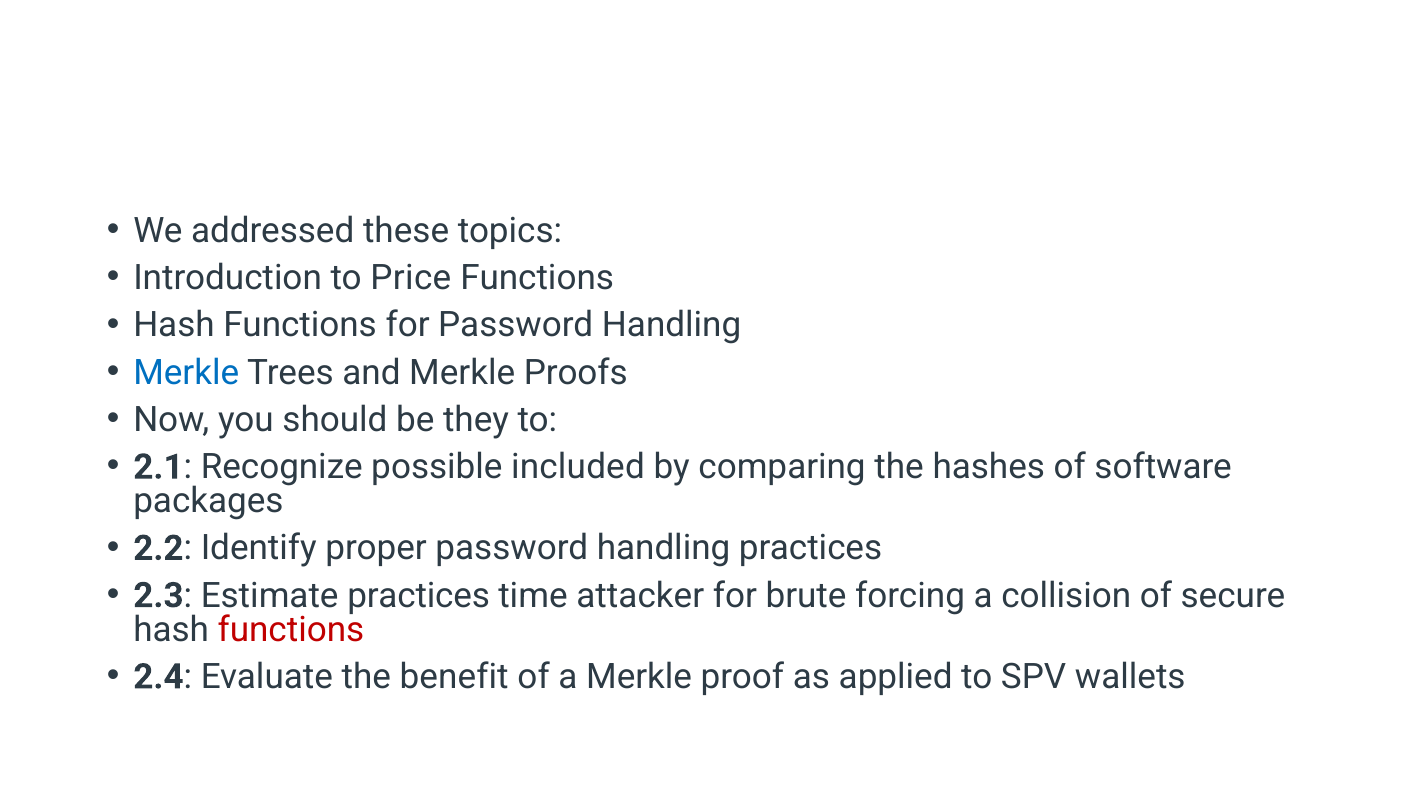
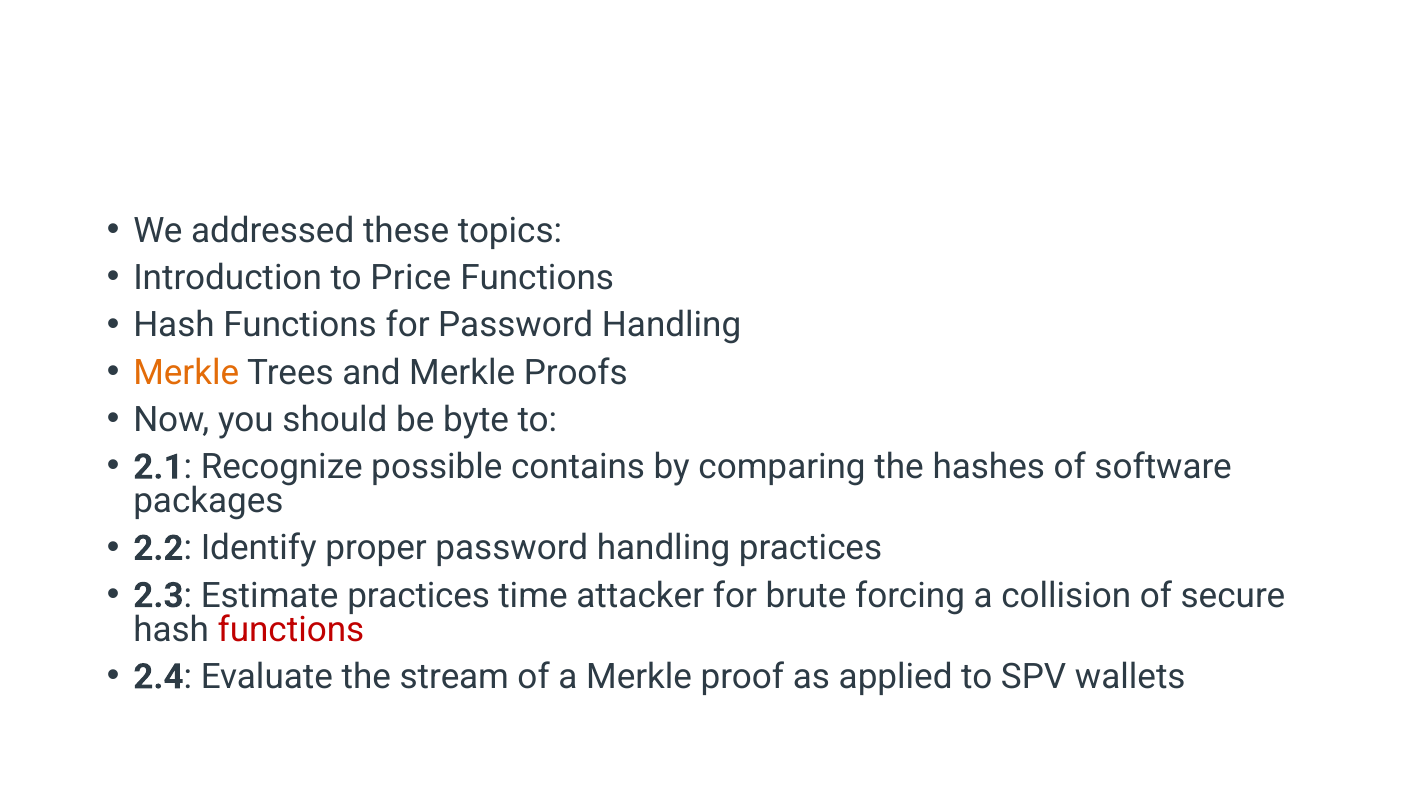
Merkle at (186, 373) colour: blue -> orange
they: they -> byte
included: included -> contains
benefit: benefit -> stream
